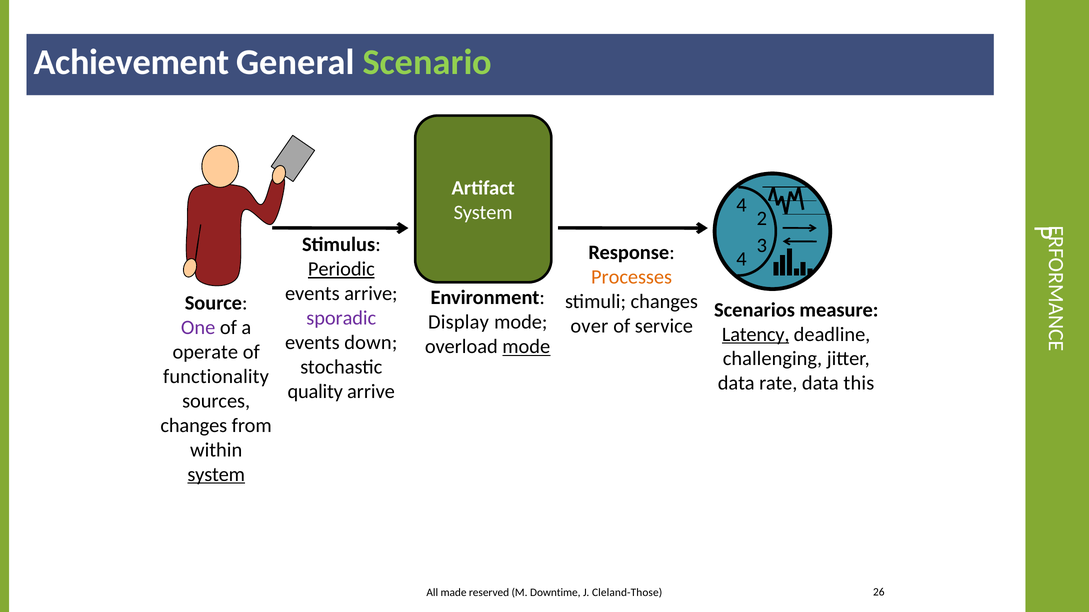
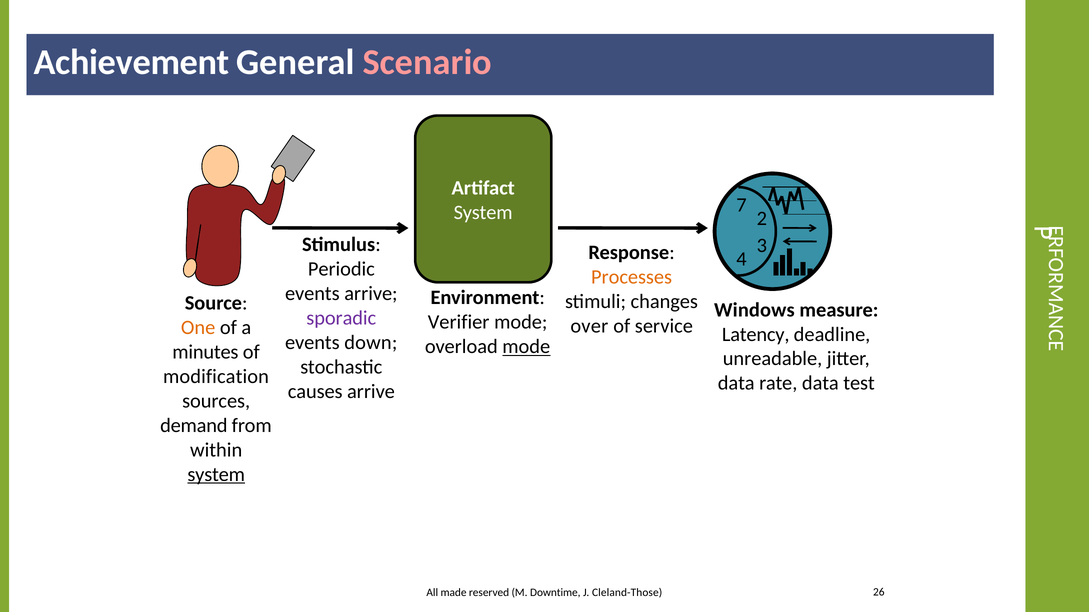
Scenario colour: light green -> pink
System 4: 4 -> 7
Periodic underline: present -> none
Scenarios: Scenarios -> Windows
Display: Display -> Verifier
One colour: purple -> orange
Latency underline: present -> none
operate: operate -> minutes
challenging: challenging -> unreadable
functionality: functionality -> modification
this: this -> test
quality: quality -> causes
changes at (194, 426): changes -> demand
